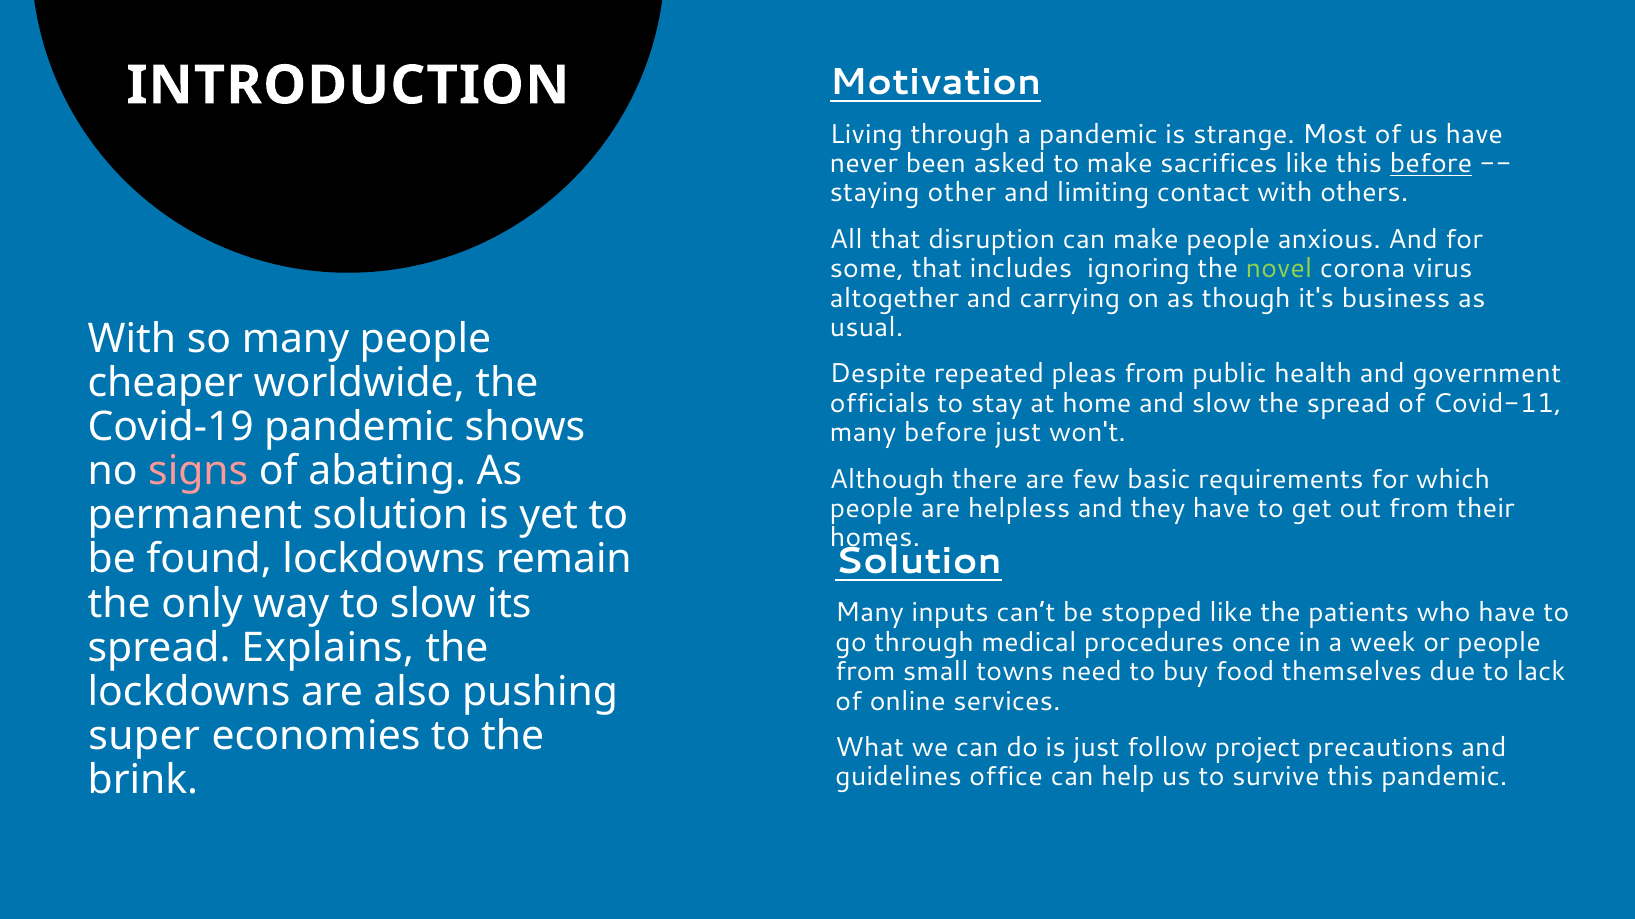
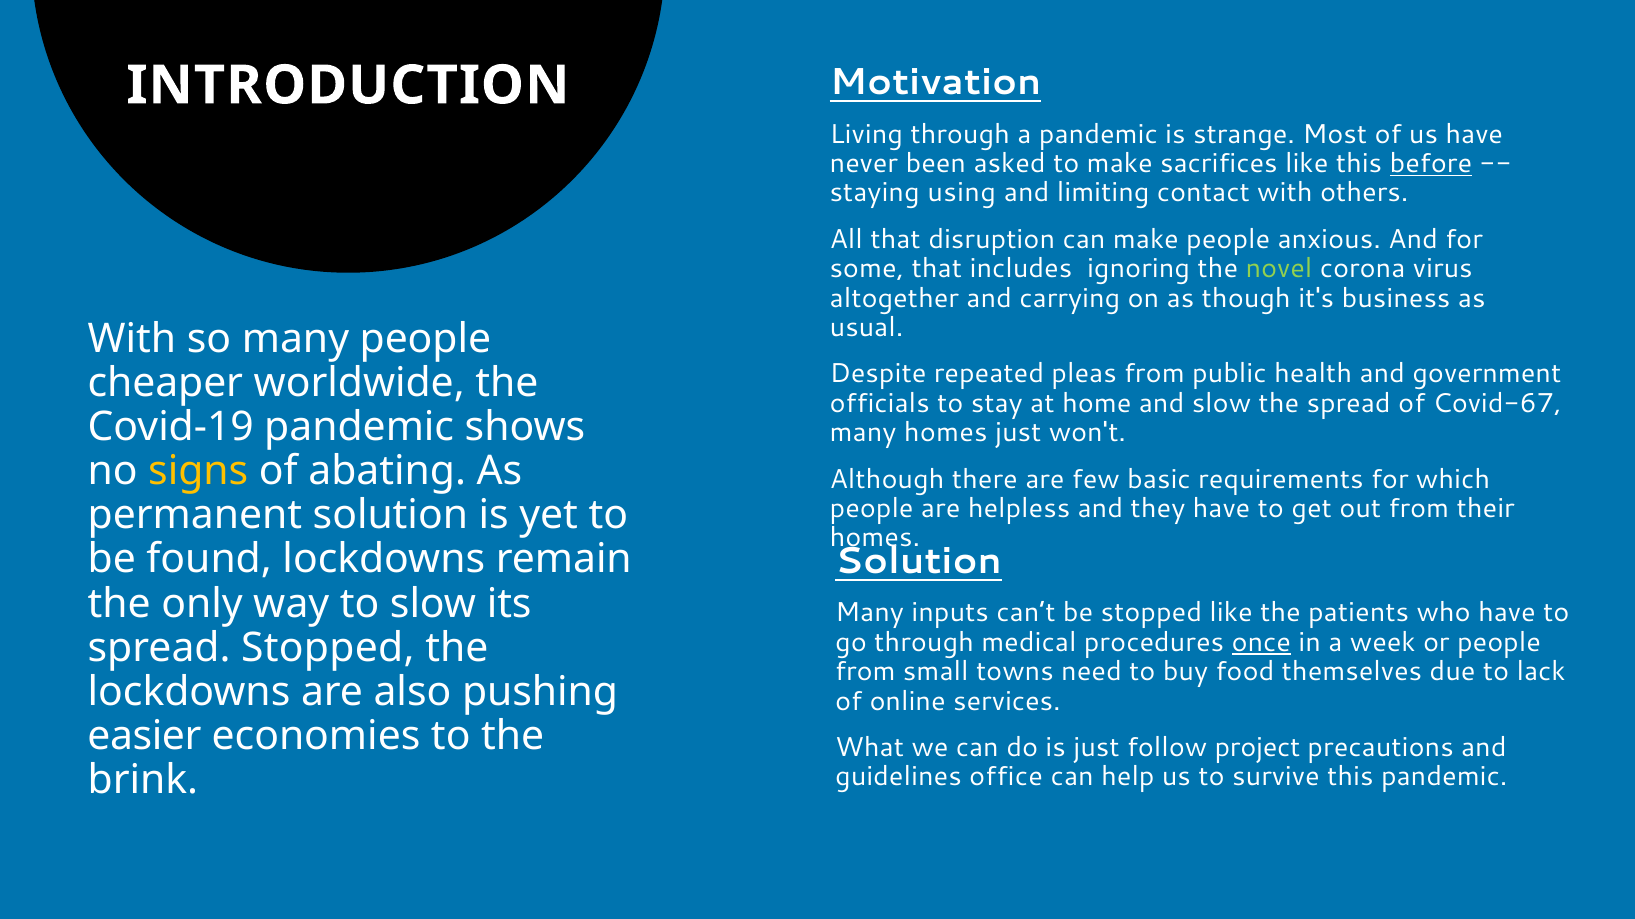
other: other -> using
Covid-11: Covid-11 -> Covid-67
many before: before -> homes
signs colour: pink -> yellow
once underline: none -> present
spread Explains: Explains -> Stopped
super: super -> easier
